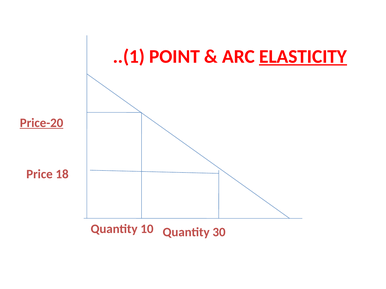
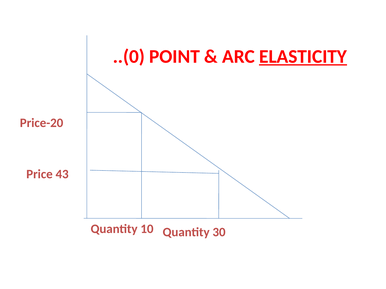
..(1: ..(1 -> ..(0
Price-20 underline: present -> none
18: 18 -> 43
